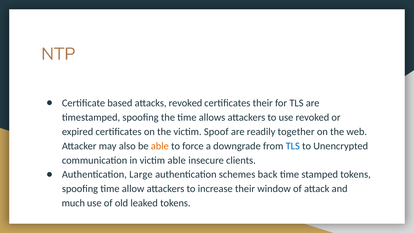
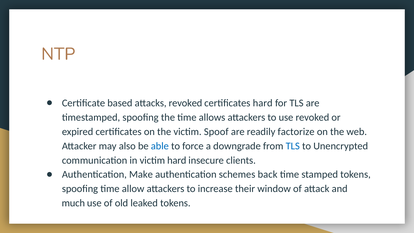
certificates their: their -> hard
together: together -> factorize
able at (160, 146) colour: orange -> blue
victim able: able -> hard
Large: Large -> Make
